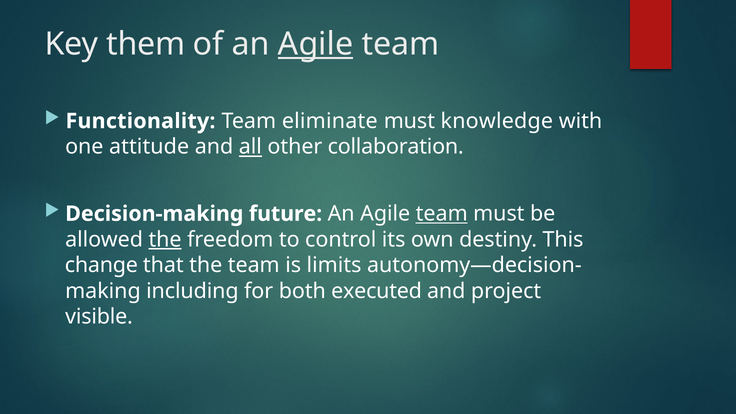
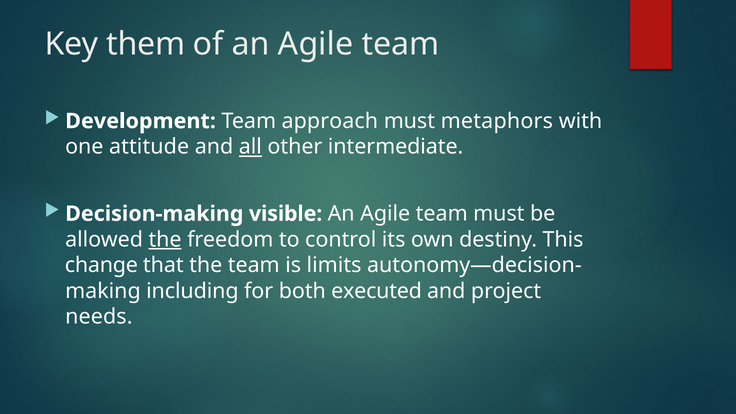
Agile at (316, 44) underline: present -> none
Functionality: Functionality -> Development
eliminate: eliminate -> approach
knowledge: knowledge -> metaphors
collaboration: collaboration -> intermediate
future: future -> visible
team at (442, 214) underline: present -> none
visible: visible -> needs
